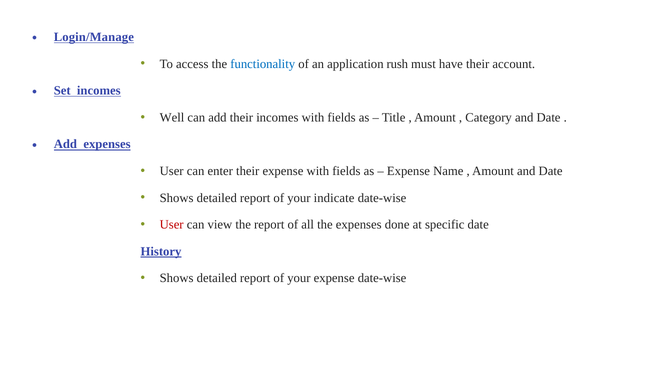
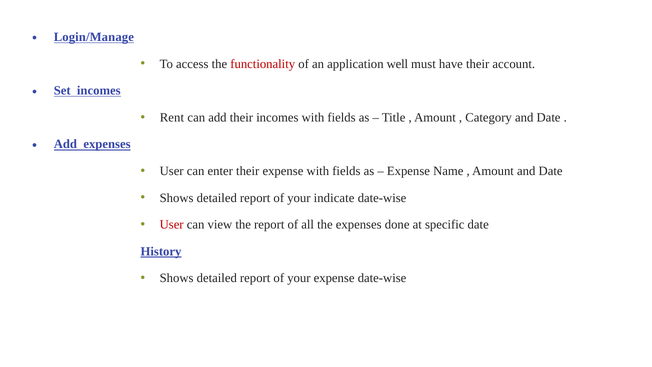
functionality colour: blue -> red
rush: rush -> well
Well: Well -> Rent
